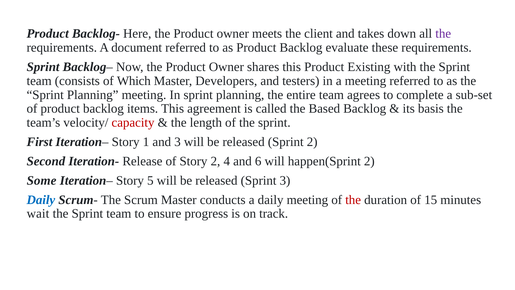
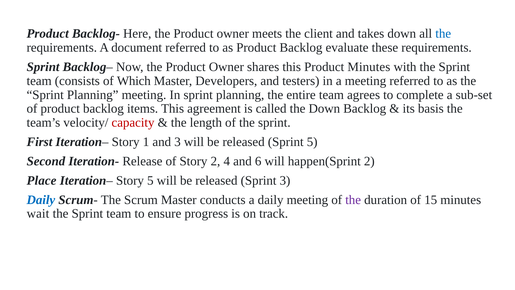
the at (443, 34) colour: purple -> blue
Product Existing: Existing -> Minutes
the Based: Based -> Down
Sprint 2: 2 -> 5
Some: Some -> Place
the at (353, 200) colour: red -> purple
